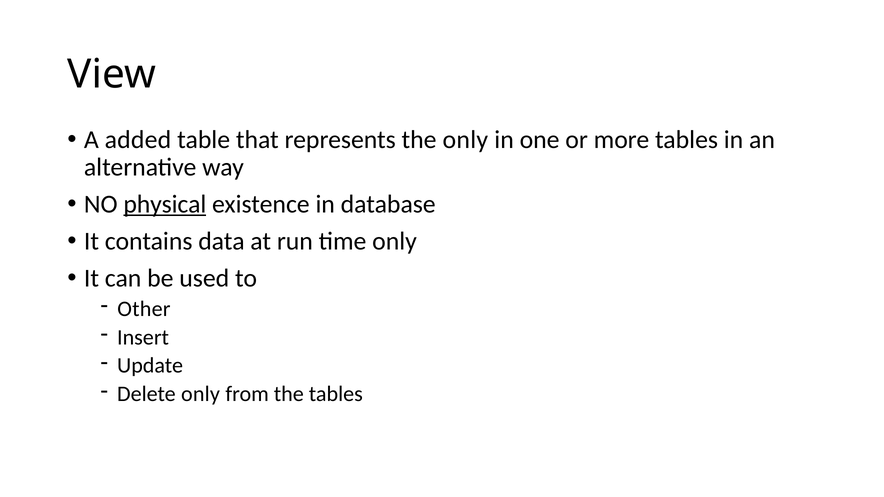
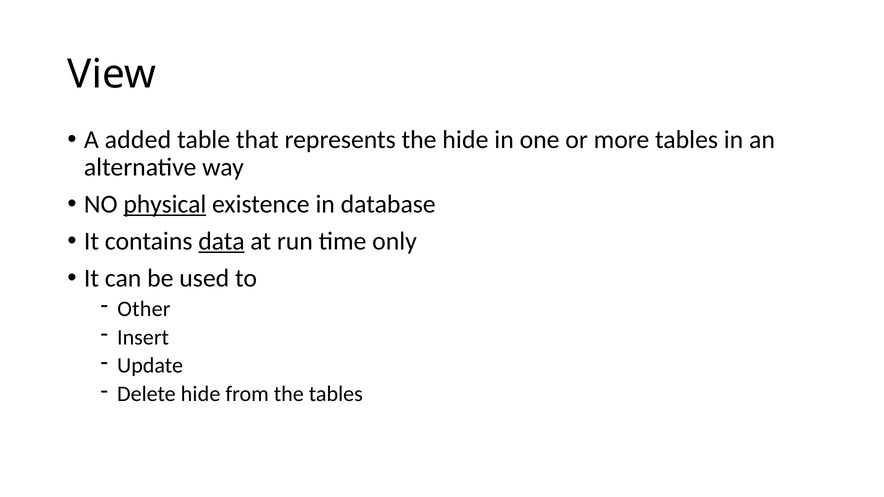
the only: only -> hide
data underline: none -> present
Delete only: only -> hide
